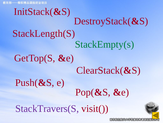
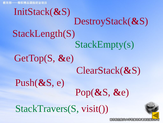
StackTravers(S colour: purple -> green
